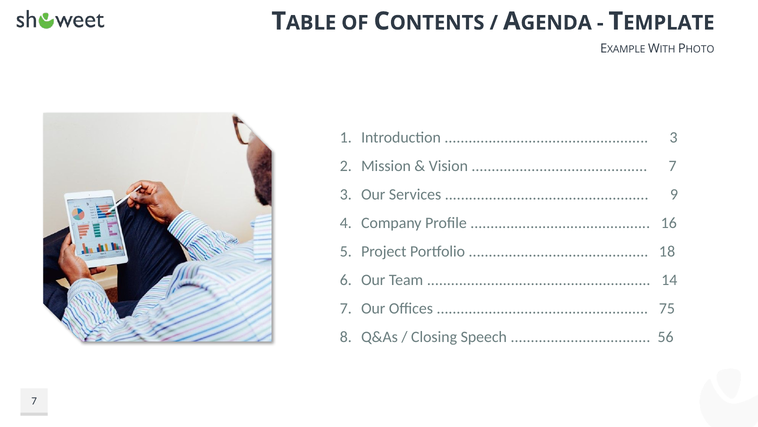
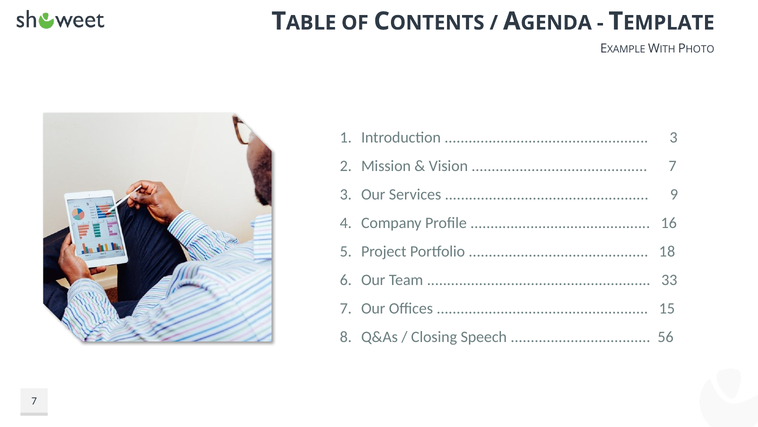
14: 14 -> 33
75: 75 -> 15
